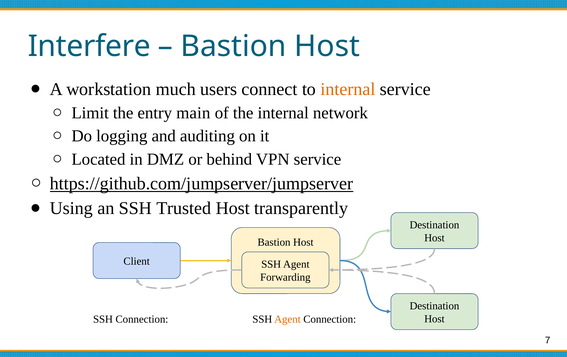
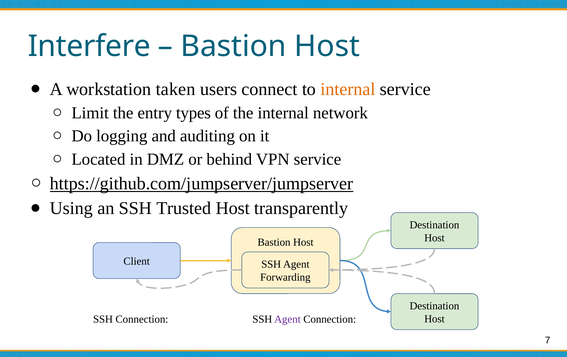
much: much -> taken
main: main -> types
Agent at (287, 320) colour: orange -> purple
